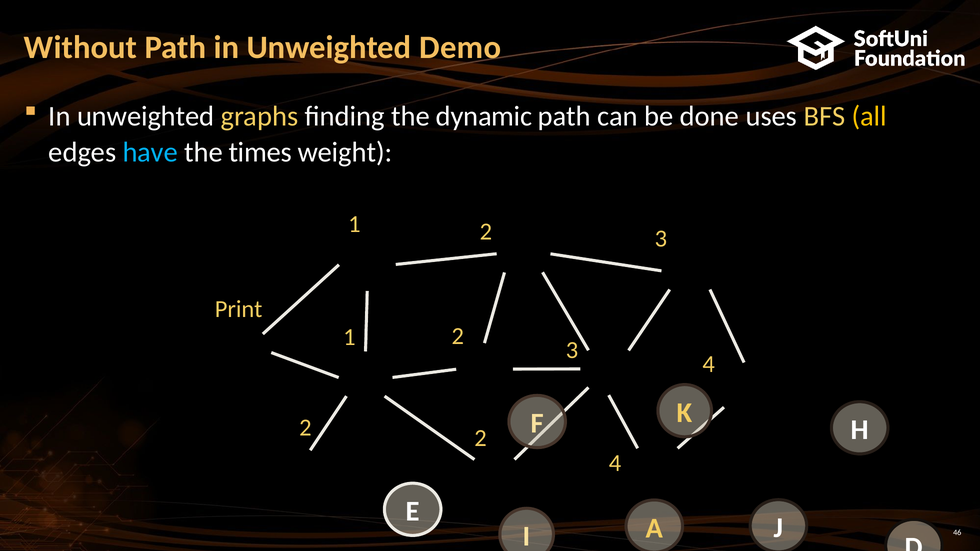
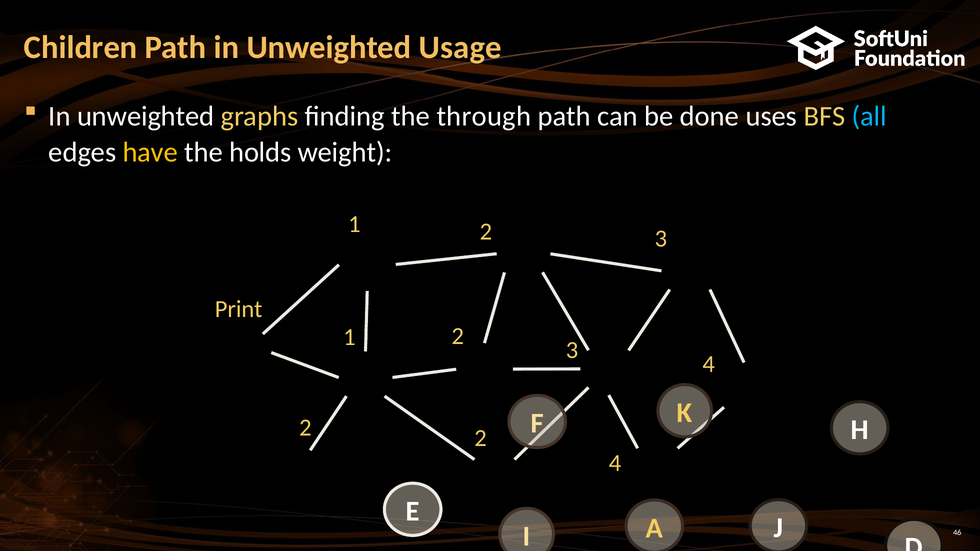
Without: Without -> Children
Demo: Demo -> Usage
dynamic: dynamic -> through
all colour: yellow -> light blue
have colour: light blue -> yellow
times: times -> holds
